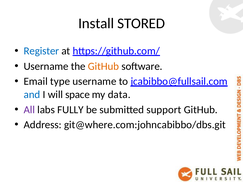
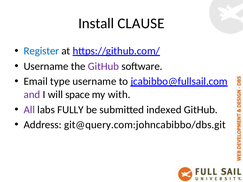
STORED: STORED -> CLAUSE
GitHub at (103, 66) colour: orange -> purple
and colour: blue -> purple
data: data -> with
support: support -> indexed
git@where.com:johncabibbo/dbs.git: git@where.com:johncabibbo/dbs.git -> git@query.com:johncabibbo/dbs.git
